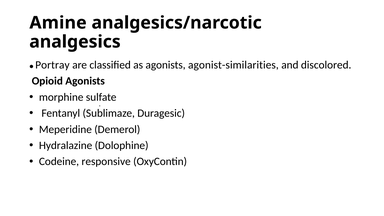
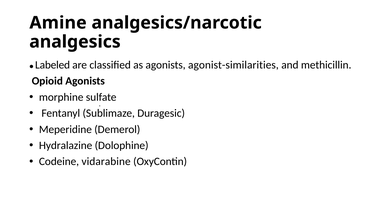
Portray: Portray -> Labeled
discolored: discolored -> methicillin
responsive: responsive -> vidarabine
